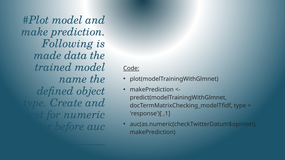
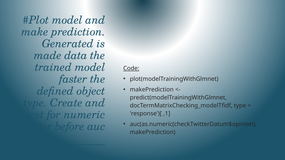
Following: Following -> Generated
name: name -> faster
